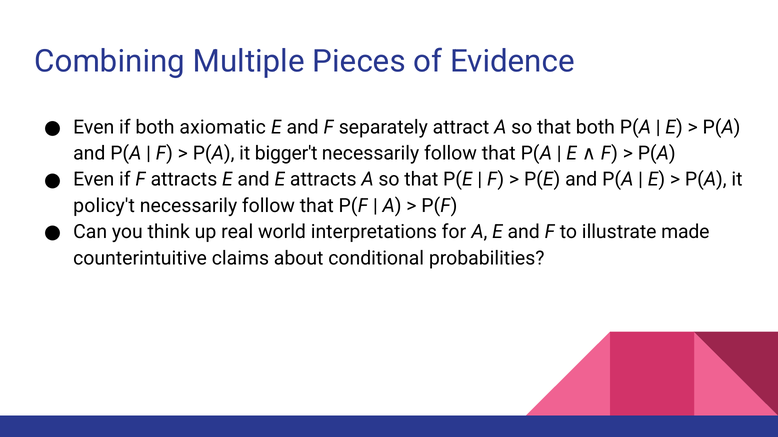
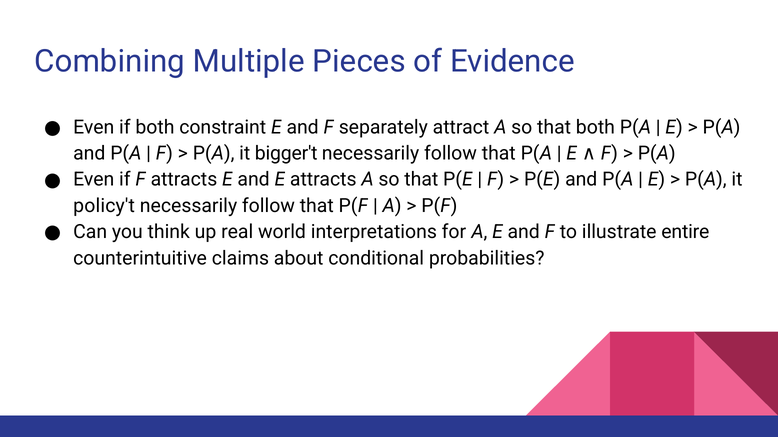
axiomatic: axiomatic -> constraint
made: made -> entire
